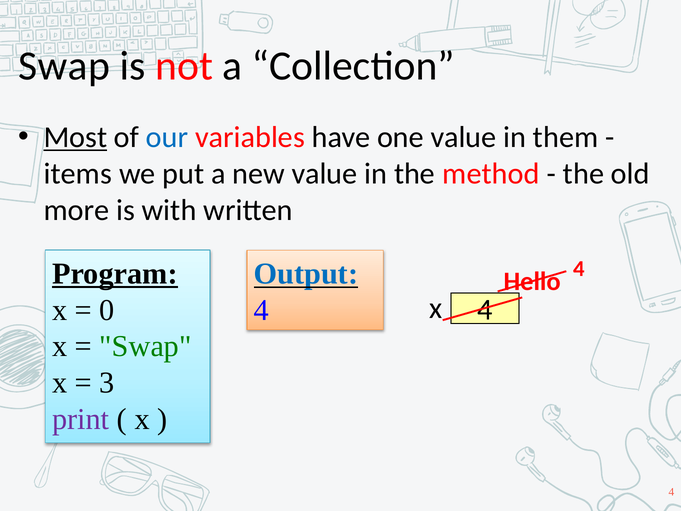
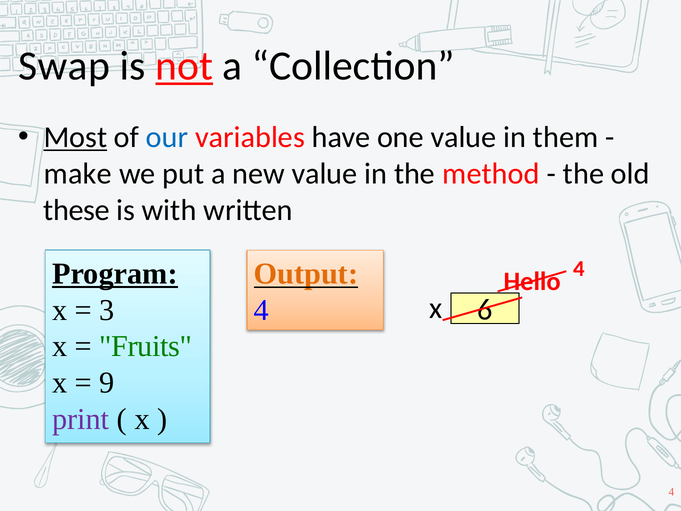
not underline: none -> present
items: items -> make
more: more -> these
Output colour: blue -> orange
0: 0 -> 3
x 4: 4 -> 6
Swap at (145, 346): Swap -> Fruits
3: 3 -> 9
